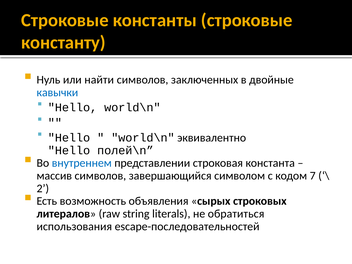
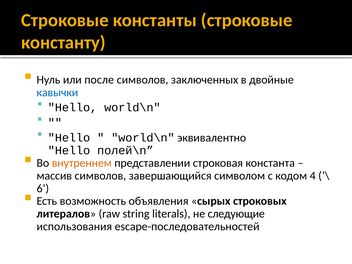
найти: найти -> после
внутреннем colour: blue -> orange
7: 7 -> 4
2: 2 -> 6
обратиться: обратиться -> следующие
